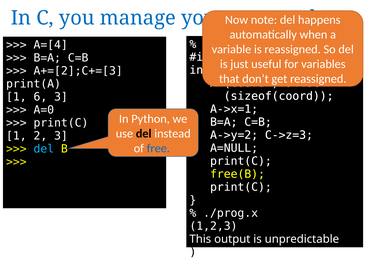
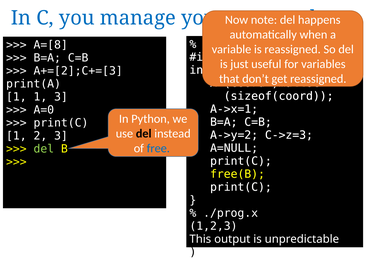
A=[4: A=[4 -> A=[8
1 6: 6 -> 1
del at (44, 149) colour: light blue -> light green
